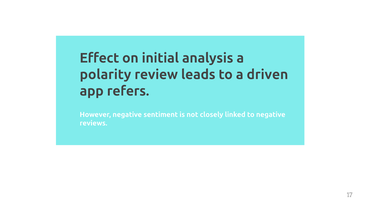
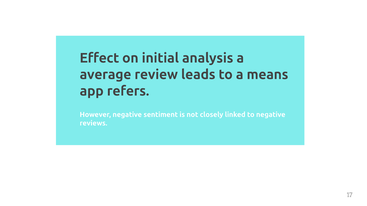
polarity: polarity -> average
driven: driven -> means
